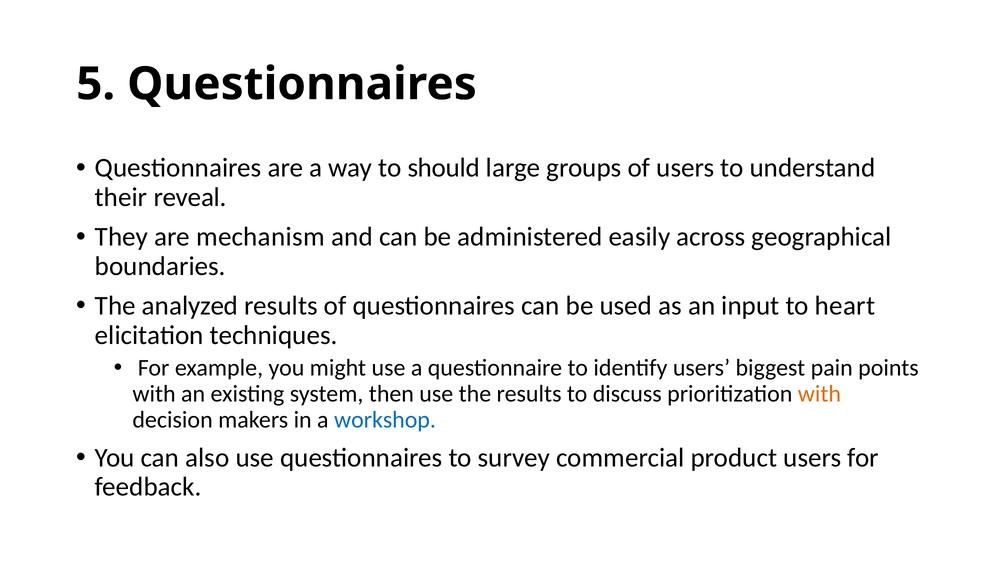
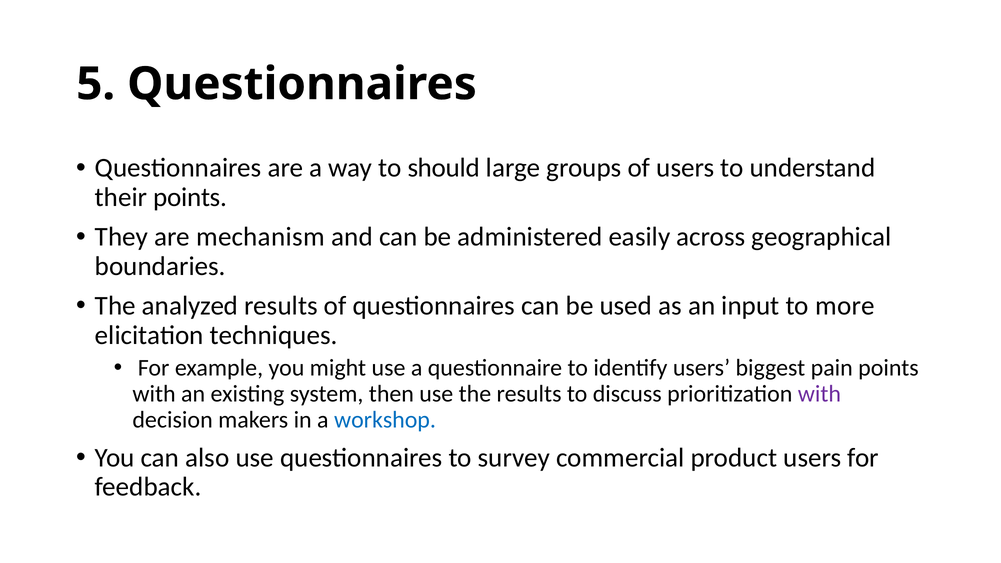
their reveal: reveal -> points
heart: heart -> more
with at (819, 394) colour: orange -> purple
